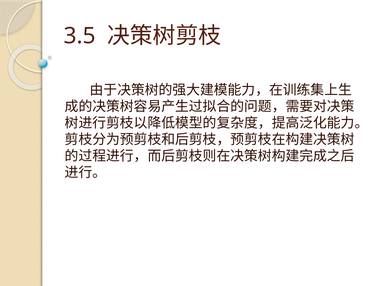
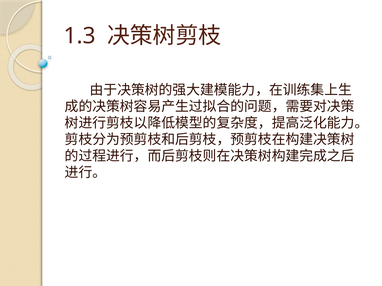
3.5: 3.5 -> 1.3
